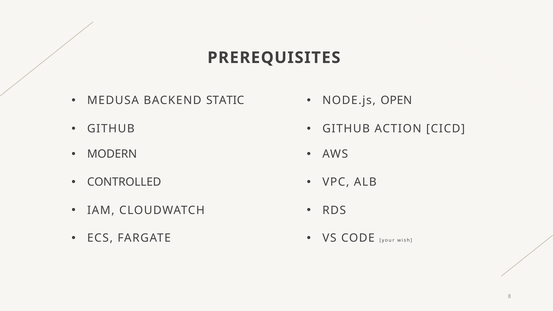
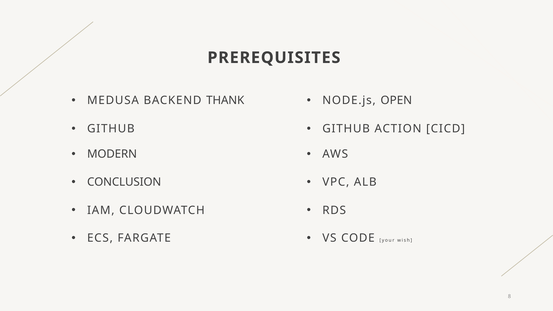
STATIC: STATIC -> THANK
CONTROLLED: CONTROLLED -> CONCLUSION
